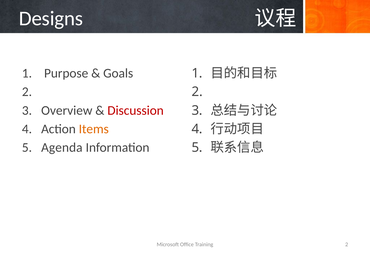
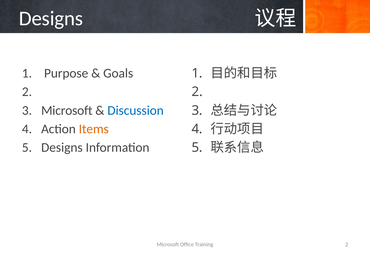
Overview at (67, 110): Overview -> Microsoft
Discussion colour: red -> blue
Agenda at (62, 148): Agenda -> Designs
